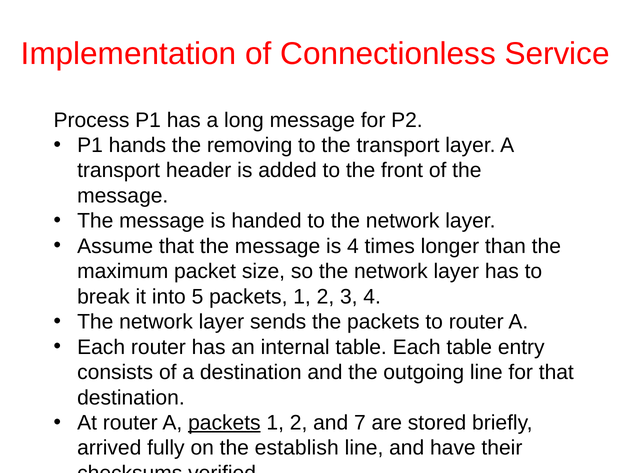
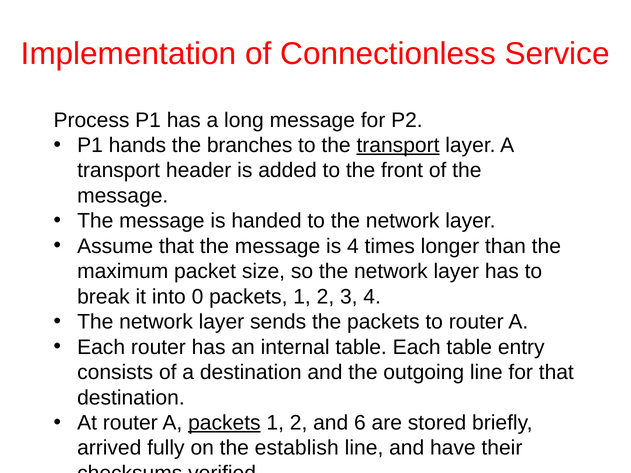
removing: removing -> branches
transport at (398, 145) underline: none -> present
5: 5 -> 0
7: 7 -> 6
